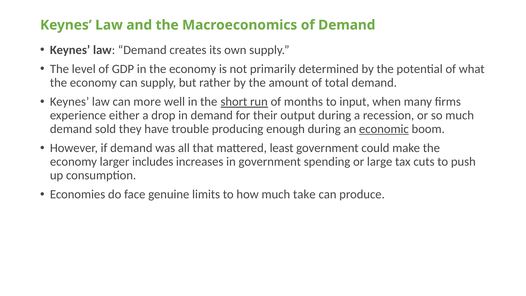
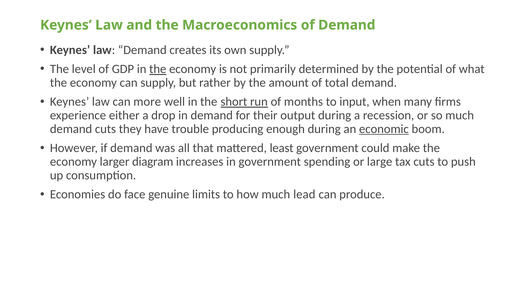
the at (158, 69) underline: none -> present
demand sold: sold -> cuts
includes: includes -> diagram
take: take -> lead
